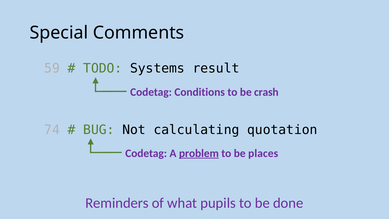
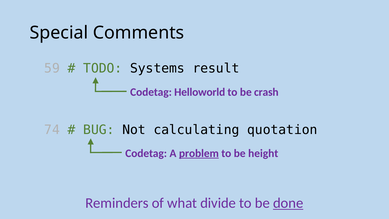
Conditions: Conditions -> Helloworld
places: places -> height
pupils: pupils -> divide
done underline: none -> present
